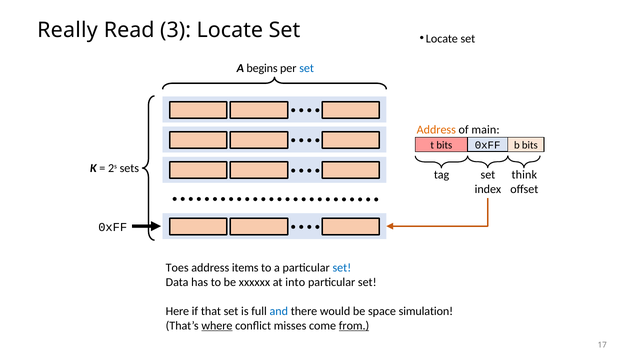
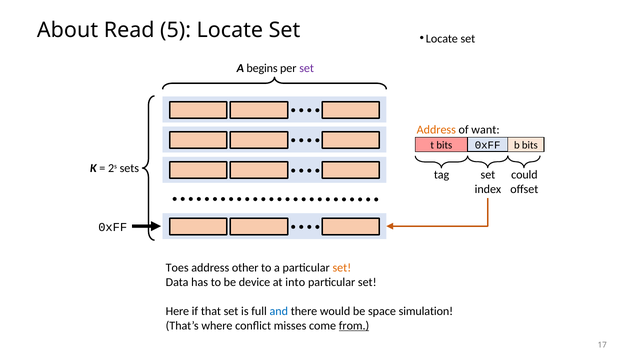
Really: Really -> About
3: 3 -> 5
set at (307, 68) colour: blue -> purple
main: main -> want
think: think -> could
items: items -> other
set at (342, 268) colour: blue -> orange
xxxxxx: xxxxxx -> device
where underline: present -> none
